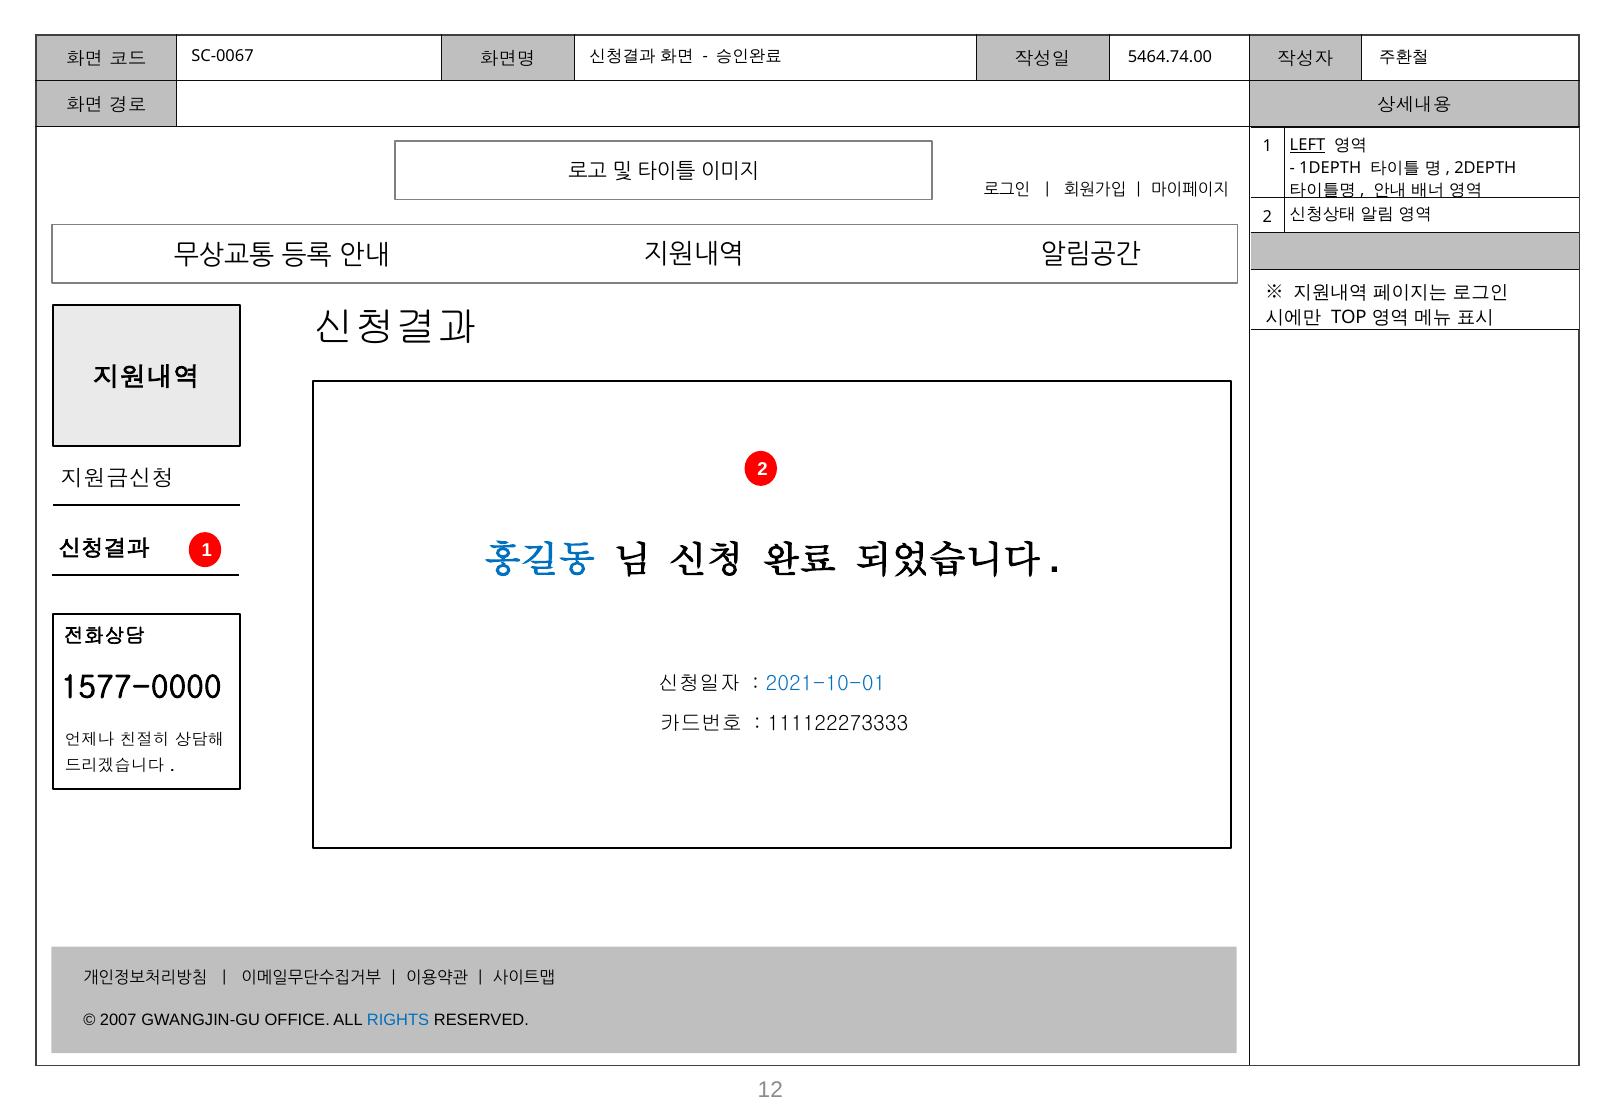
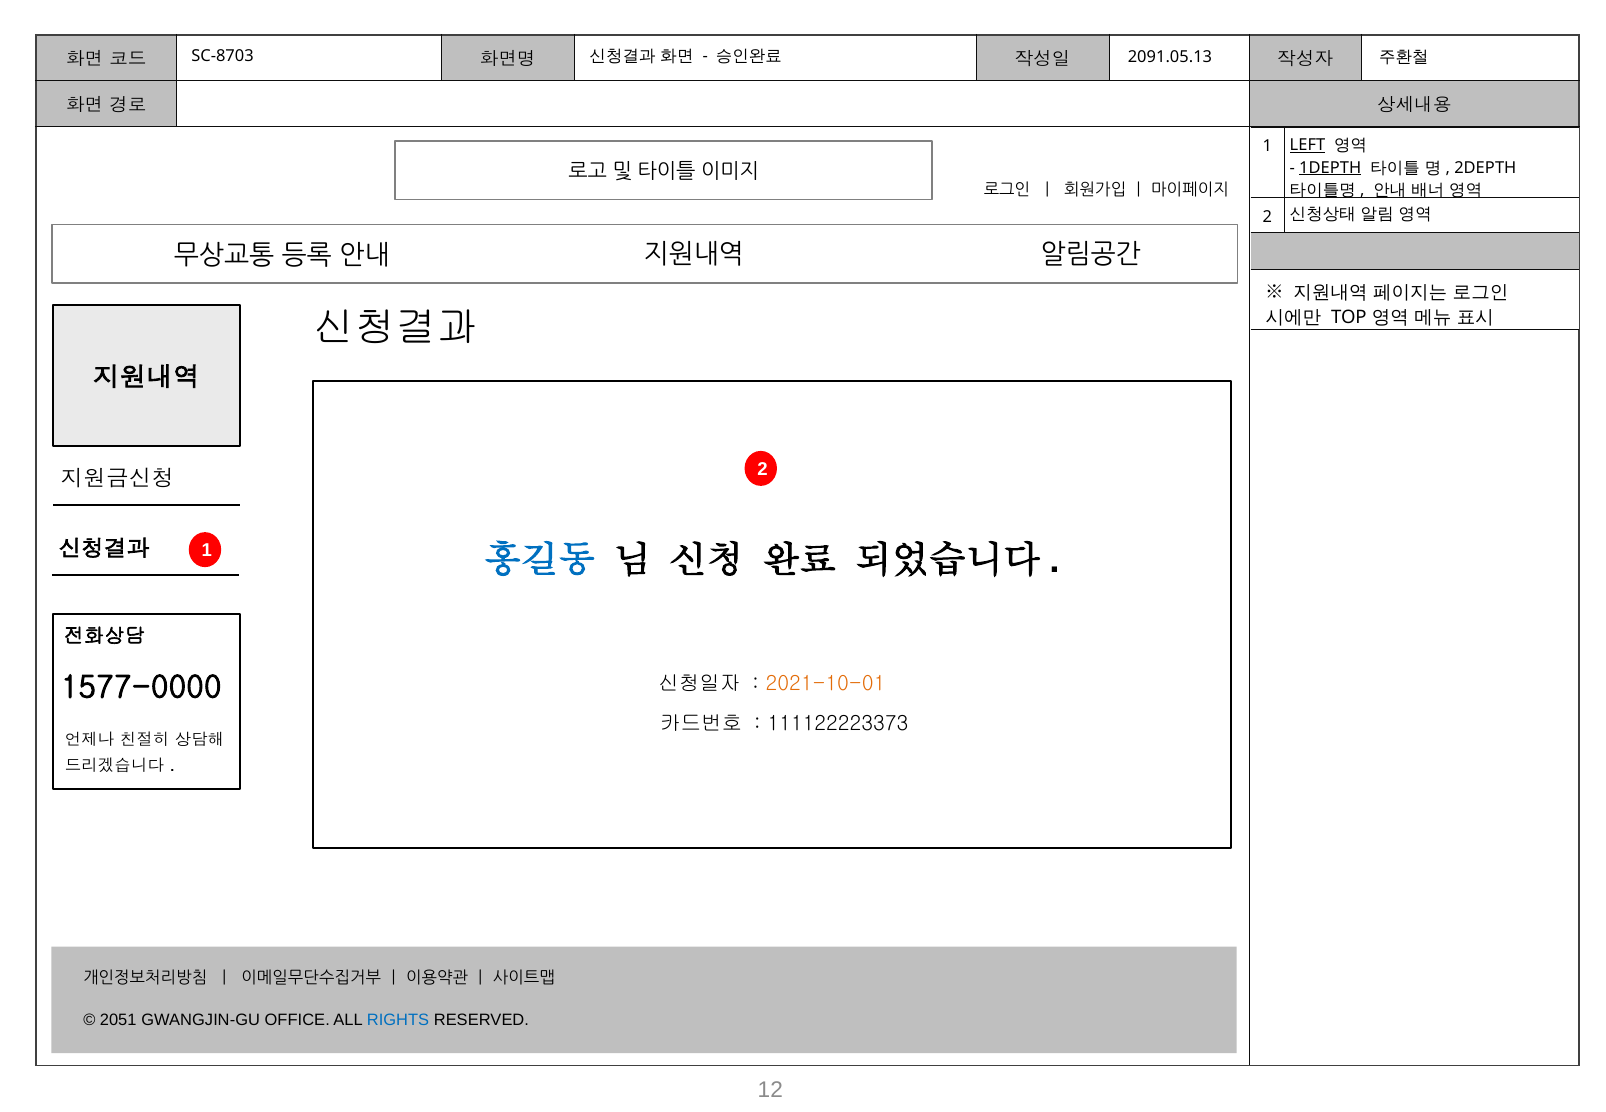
SC-0067: SC-0067 -> SC-8703
5464.74.00: 5464.74.00 -> 2091.05.13
1DEPTH underline: none -> present
2021-10-01 colour: blue -> orange
111122273333: 111122273333 -> 111122223373
2007: 2007 -> 2051
